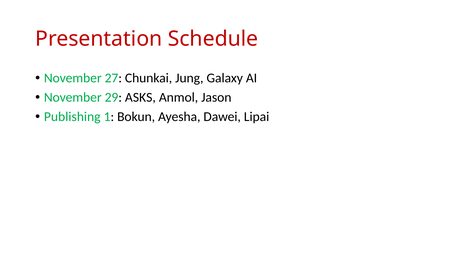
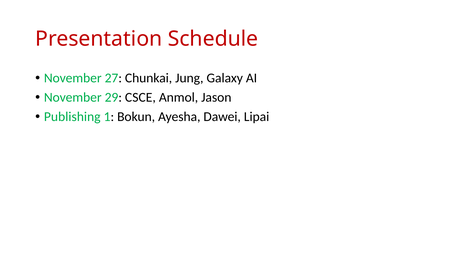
ASKS: ASKS -> CSCE
